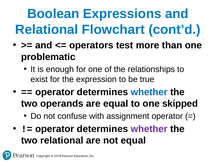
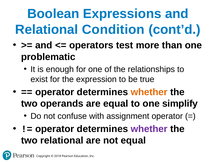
Flowchart: Flowchart -> Condition
whether at (149, 92) colour: blue -> orange
skipped: skipped -> simplify
